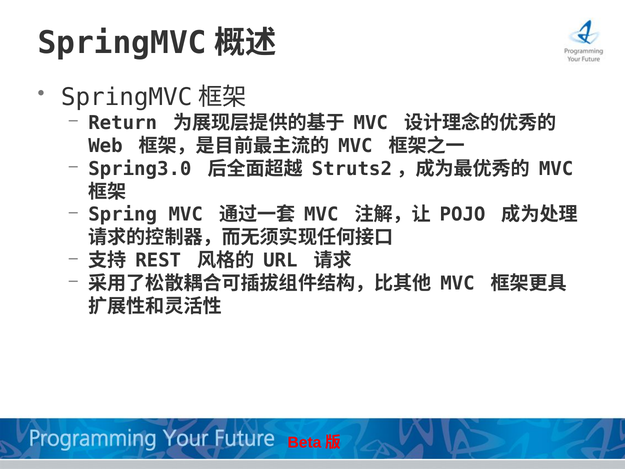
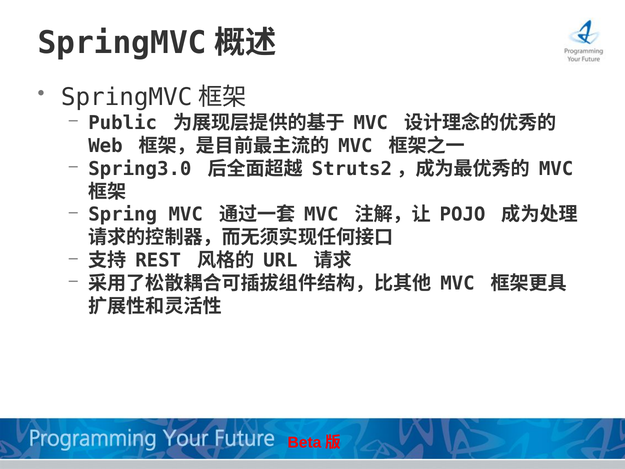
Return: Return -> Public
